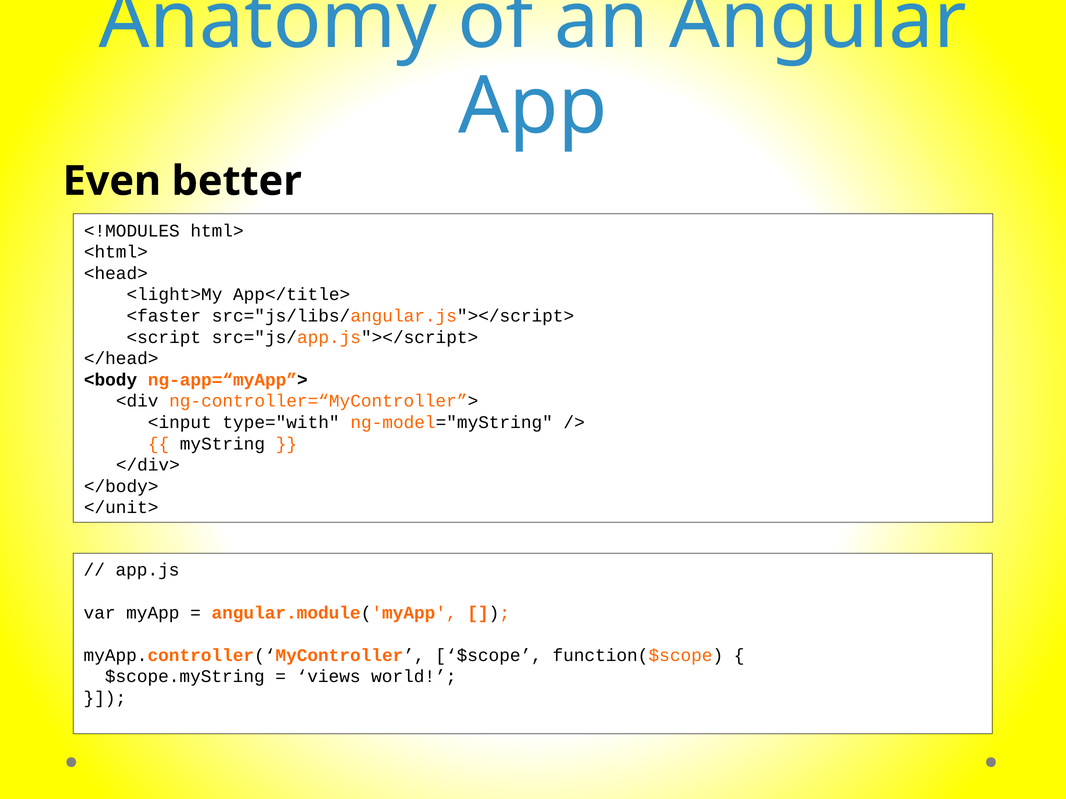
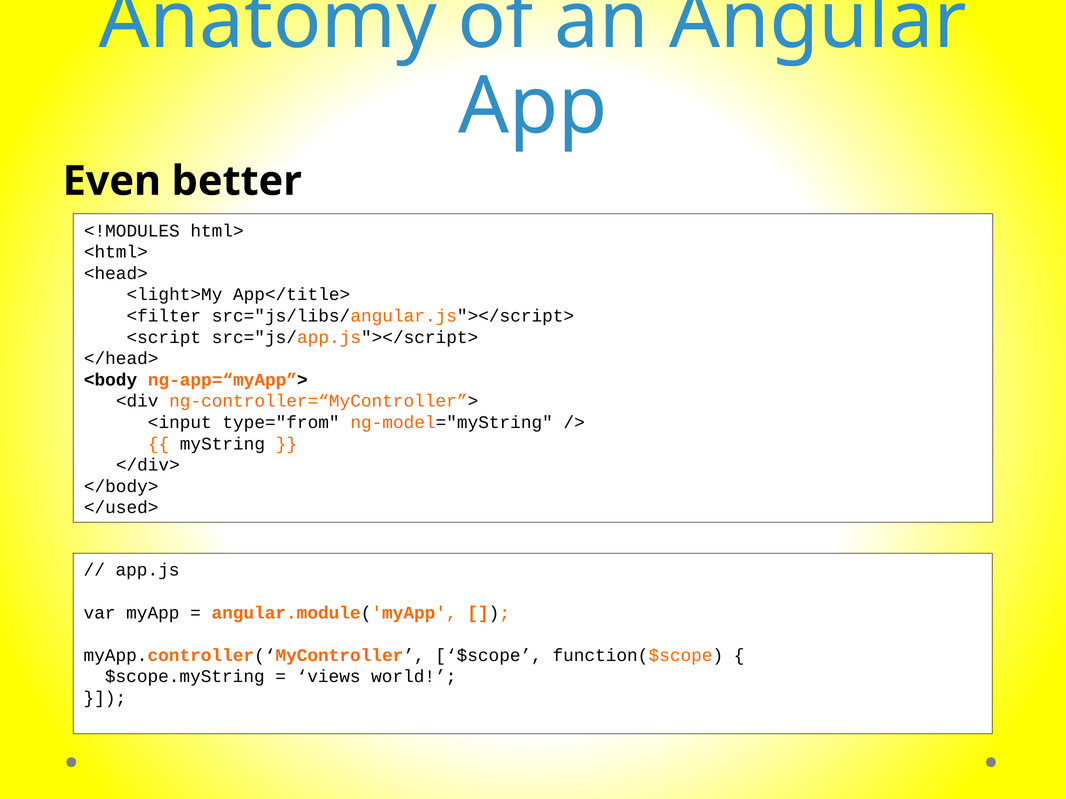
<faster: <faster -> <filter
type="with: type="with -> type="from
</unit>: </unit> -> </used>
